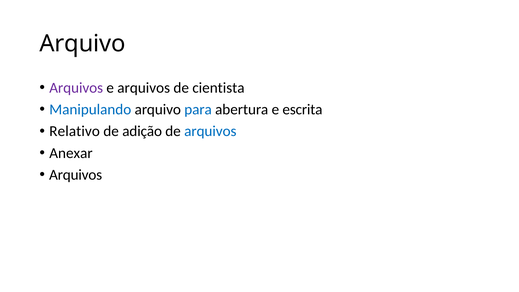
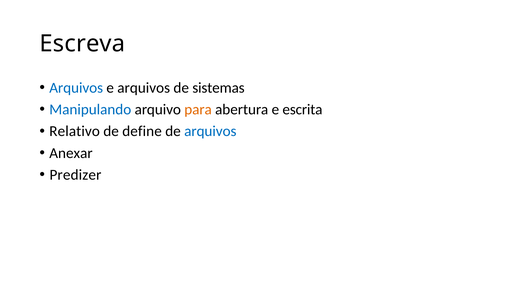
Arquivo at (83, 44): Arquivo -> Escreva
Arquivos at (76, 88) colour: purple -> blue
cientista: cientista -> sistemas
para colour: blue -> orange
adição: adição -> define
Arquivos at (76, 175): Arquivos -> Predizer
